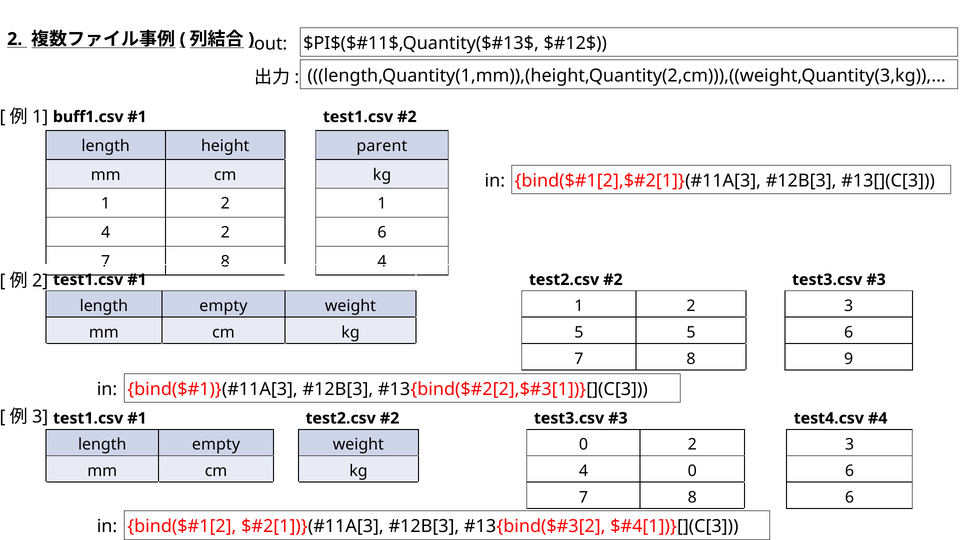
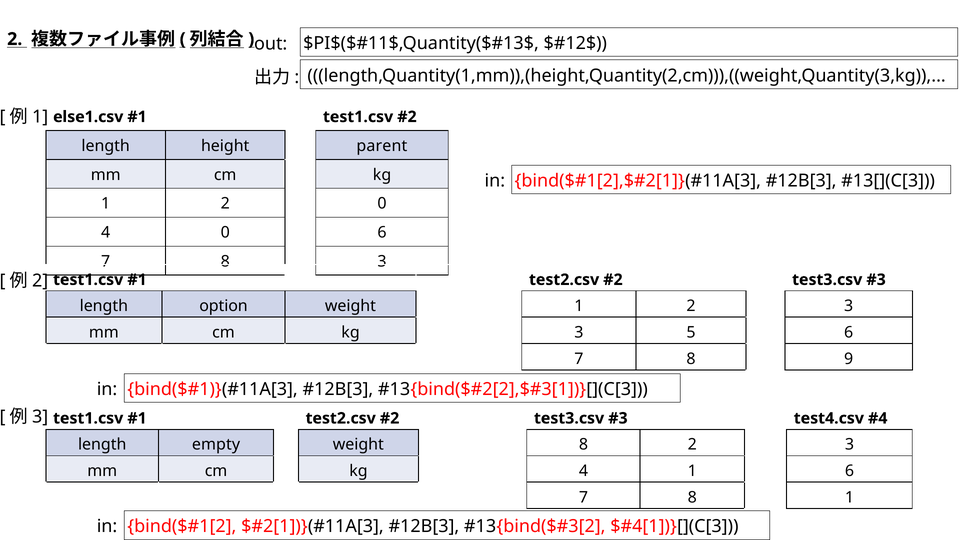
buff1.csv: buff1.csv -> else1.csv
2 1: 1 -> 0
4 2: 2 -> 0
8 4: 4 -> 3
empty at (223, 306): empty -> option
kg 5: 5 -> 3
weight 0: 0 -> 8
4 0: 0 -> 1
8 6: 6 -> 1
